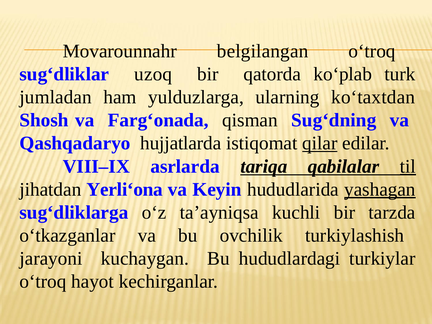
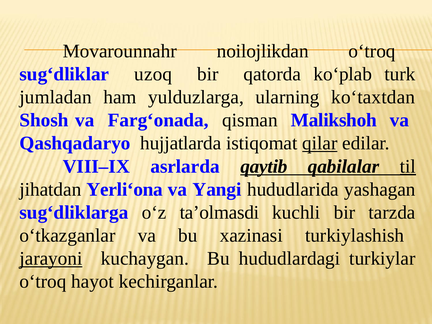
belgilangan: belgilangan -> noilojlikdan
Sugʻdning: Sugʻdning -> Malikshoh
tariqa: tariqa -> qaytib
Keyin: Keyin -> Yangi
yashagan underline: present -> none
ta’ayniqsa: ta’ayniqsa -> ta’olmasdi
ovchilik: ovchilik -> хazinasi
jarayoni underline: none -> present
